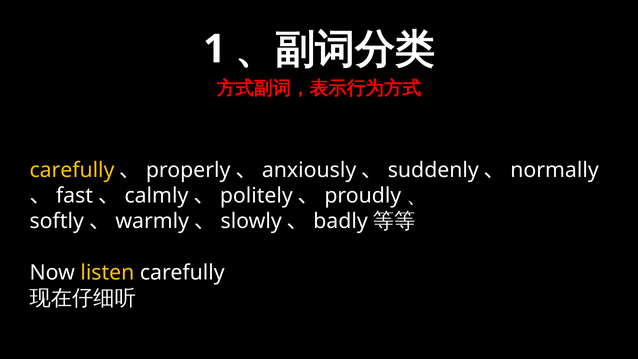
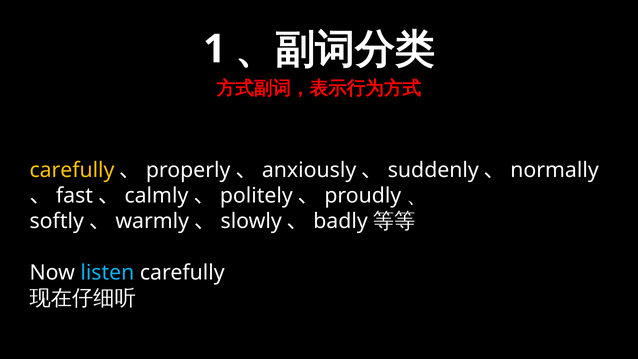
listen colour: yellow -> light blue
